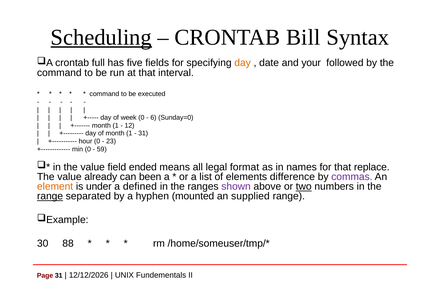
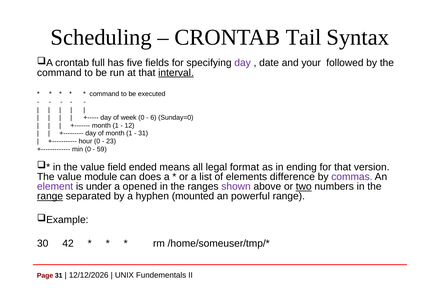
Scheduling underline: present -> none
Bill: Bill -> Tail
day at (243, 63) colour: orange -> purple
interval underline: none -> present
names: names -> ending
replace: replace -> version
already: already -> module
been: been -> does
element colour: orange -> purple
defined: defined -> opened
supplied: supplied -> powerful
88: 88 -> 42
